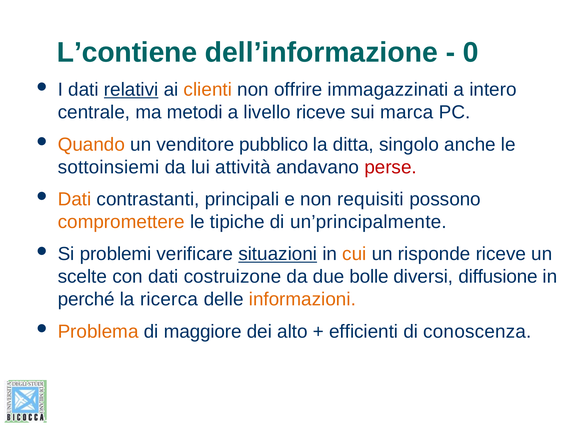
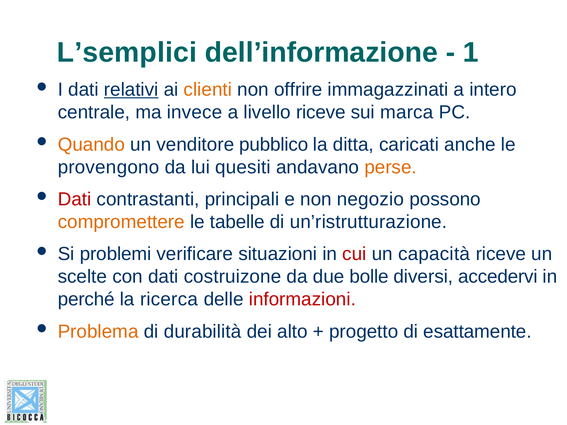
L’contiene: L’contiene -> L’semplici
0: 0 -> 1
metodi: metodi -> invece
singolo: singolo -> caricati
sottoinsiemi: sottoinsiemi -> provengono
attività: attività -> quesiti
perse colour: red -> orange
Dati at (75, 199) colour: orange -> red
requisiti: requisiti -> negozio
tipiche: tipiche -> tabelle
un’principalmente: un’principalmente -> un’ristrutturazione
situazioni underline: present -> none
cui colour: orange -> red
risponde: risponde -> capacità
diffusione: diffusione -> accedervi
informazioni colour: orange -> red
maggiore: maggiore -> durabilità
efficienti: efficienti -> progetto
conoscenza: conoscenza -> esattamente
